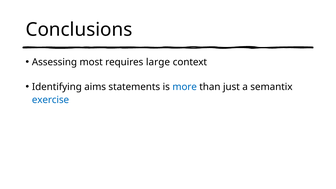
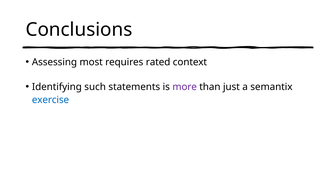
large: large -> rated
aims: aims -> such
more colour: blue -> purple
